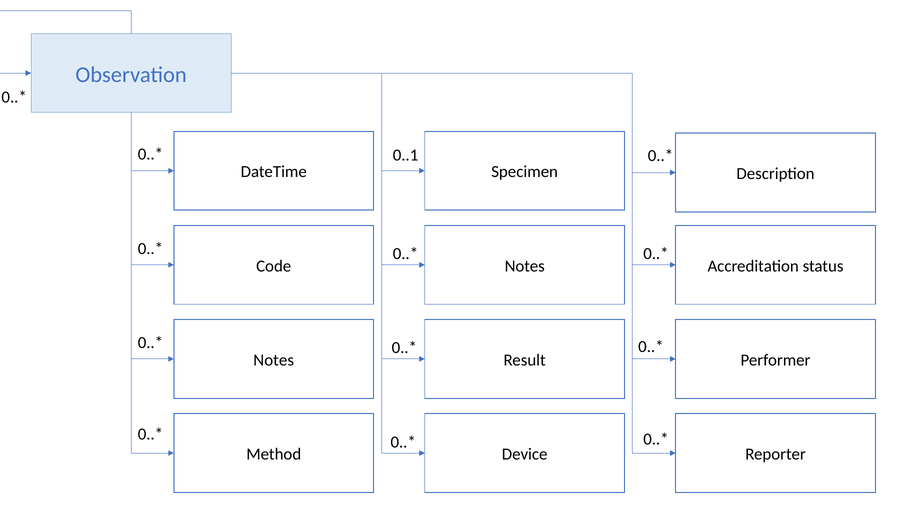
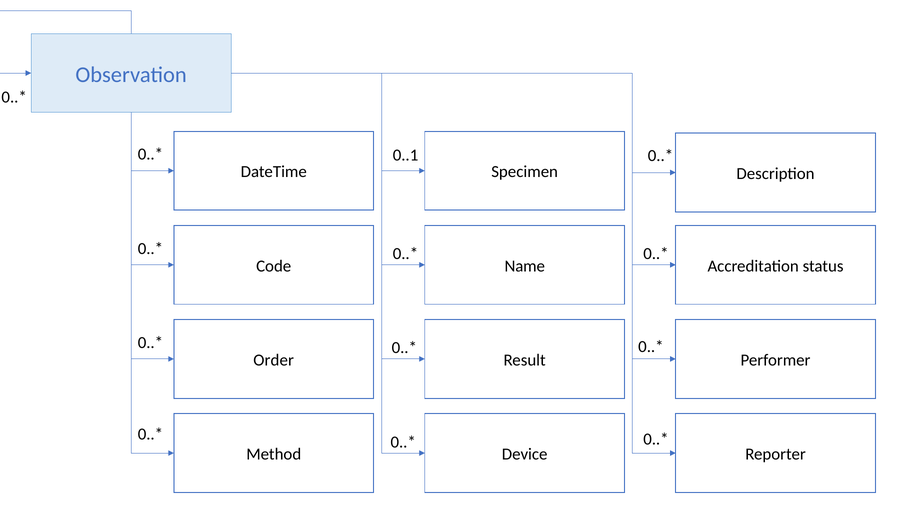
Notes at (525, 266): Notes -> Name
Notes at (274, 360): Notes -> Order
